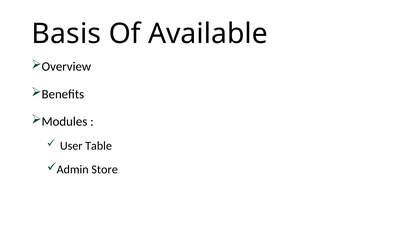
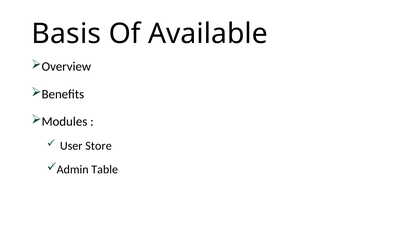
Table: Table -> Store
Store: Store -> Table
